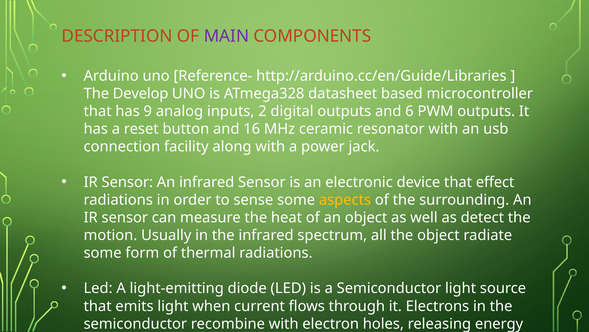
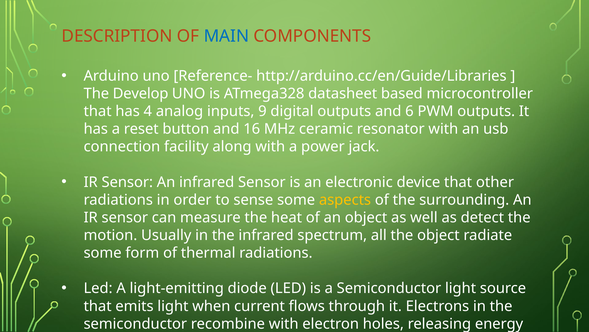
MAIN colour: purple -> blue
9: 9 -> 4
2: 2 -> 9
that effect: effect -> other
